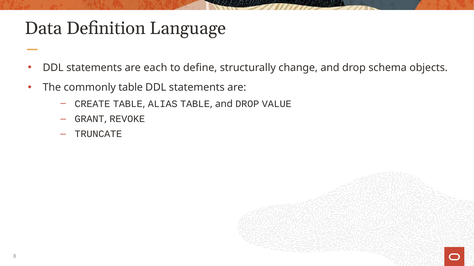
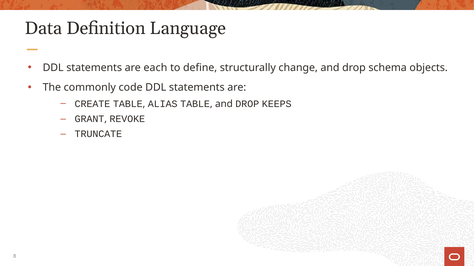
commonly table: table -> code
VALUE: VALUE -> KEEPS
